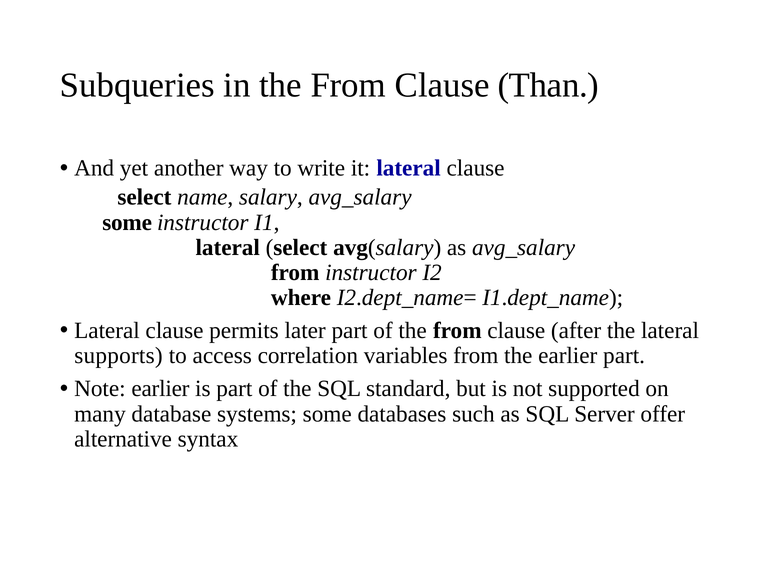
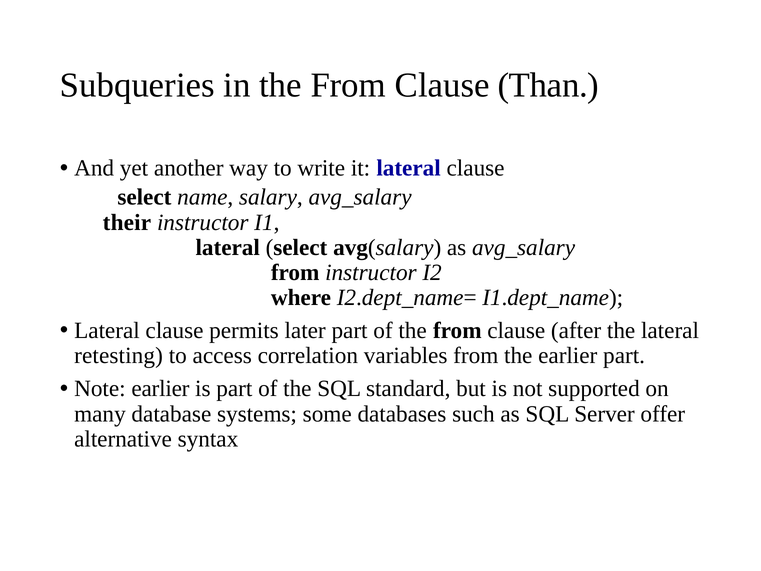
some at (127, 222): some -> their
supports: supports -> retesting
